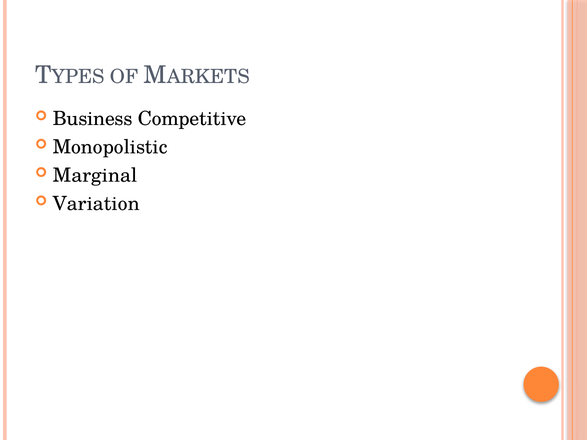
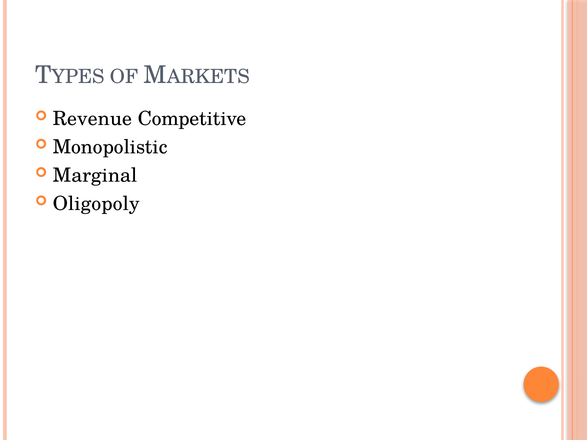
Business: Business -> Revenue
Variation: Variation -> Oligopoly
